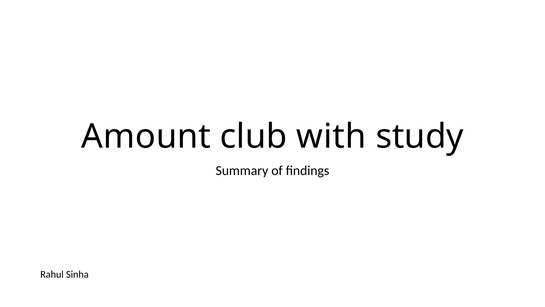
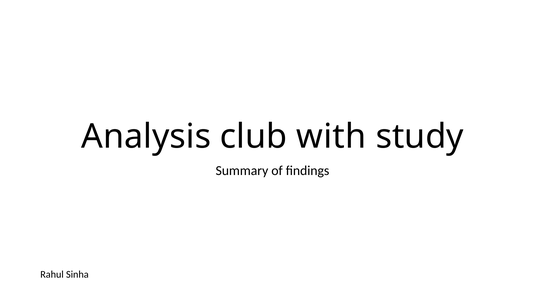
Amount: Amount -> Analysis
